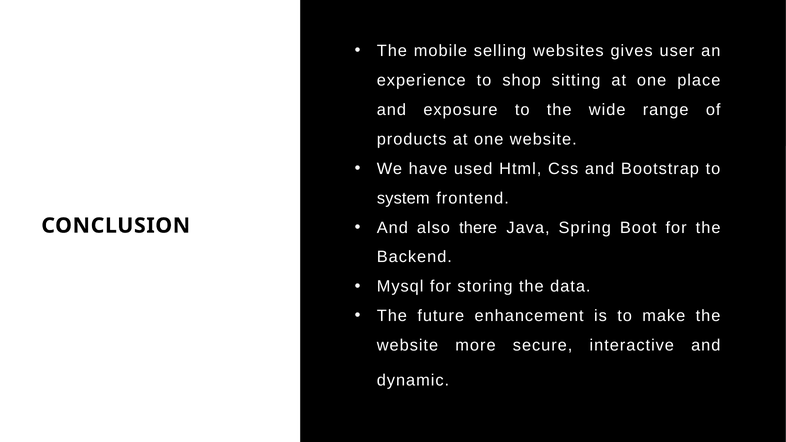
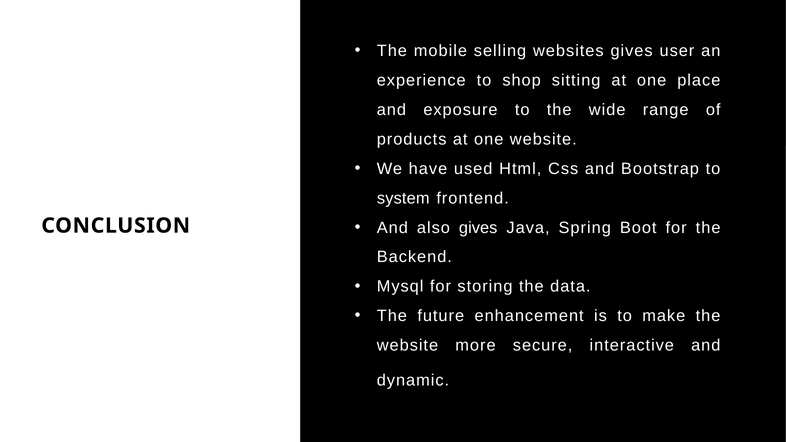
also there: there -> gives
